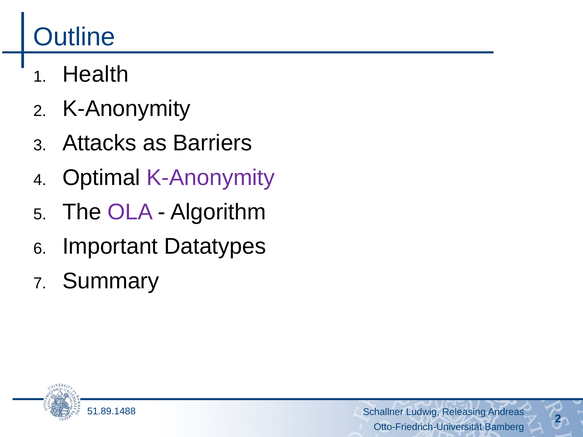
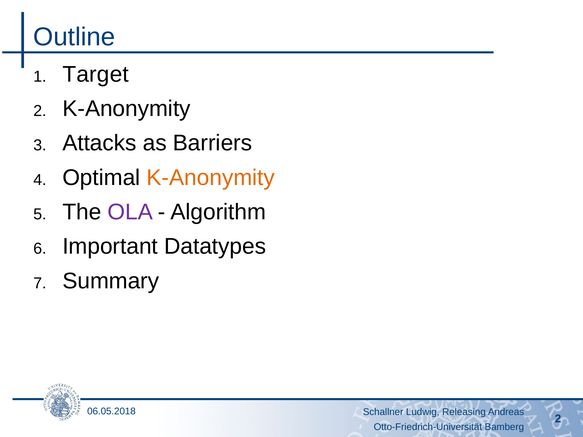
Health: Health -> Target
K-Anonymity at (211, 178) colour: purple -> orange
51.89.1488: 51.89.1488 -> 06.05.2018
